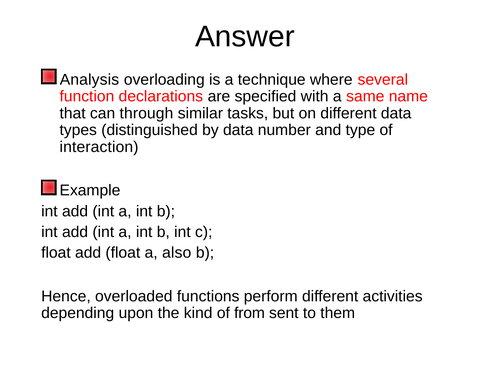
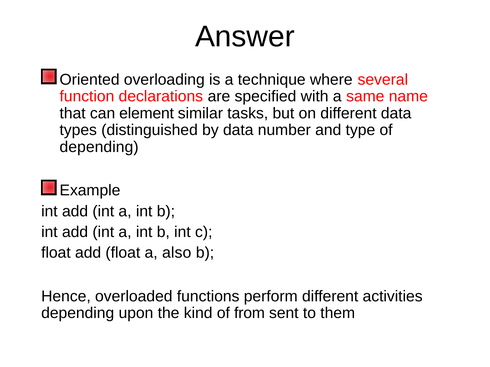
Analysis: Analysis -> Oriented
through: through -> element
interaction at (99, 147): interaction -> depending
